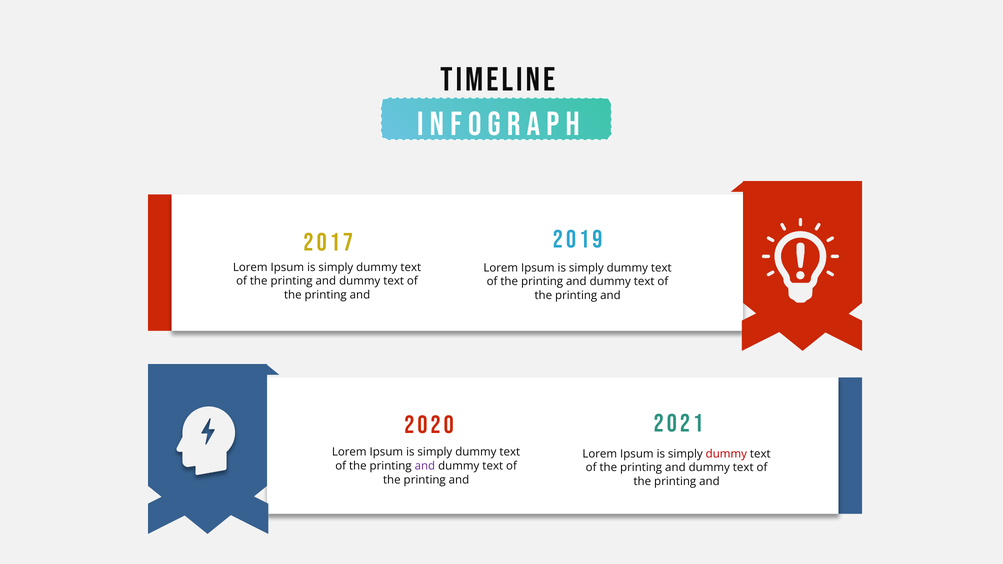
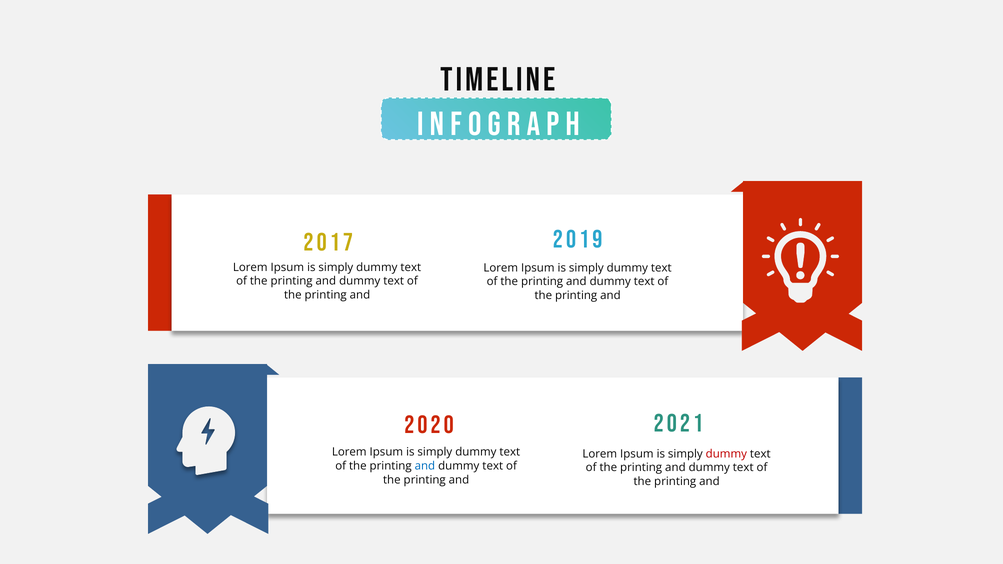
and at (425, 466) colour: purple -> blue
